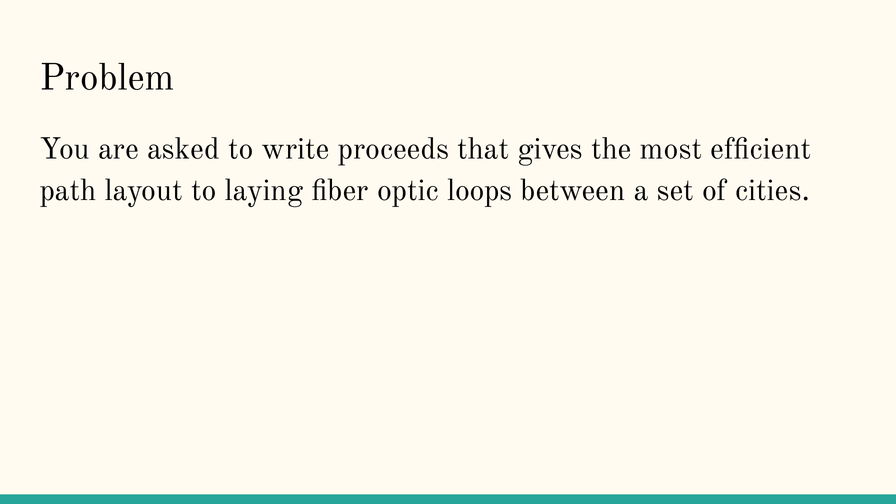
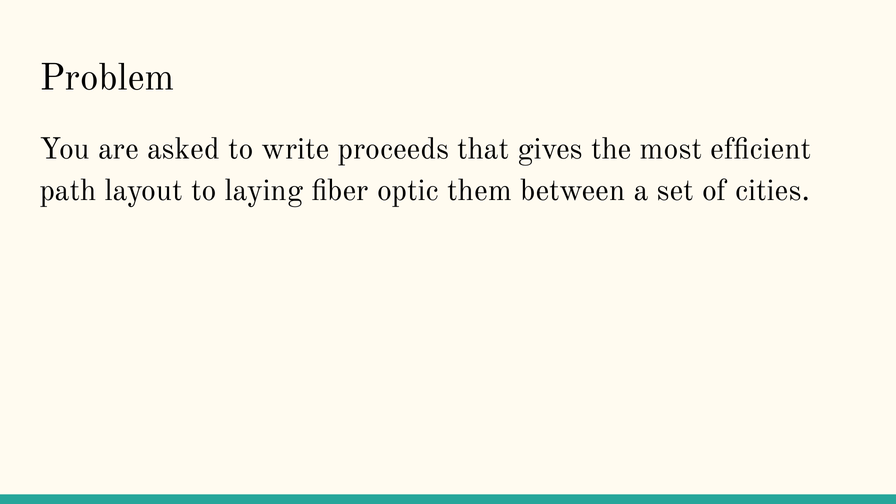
loops: loops -> them
